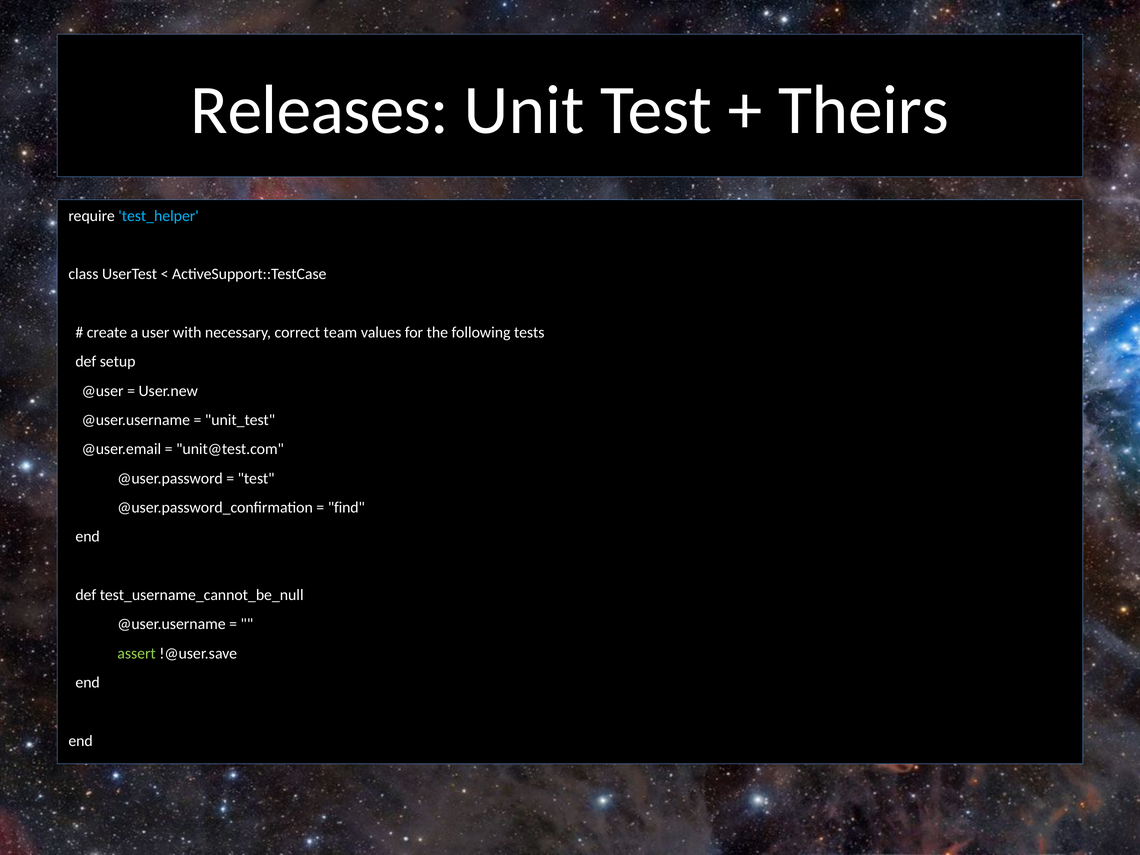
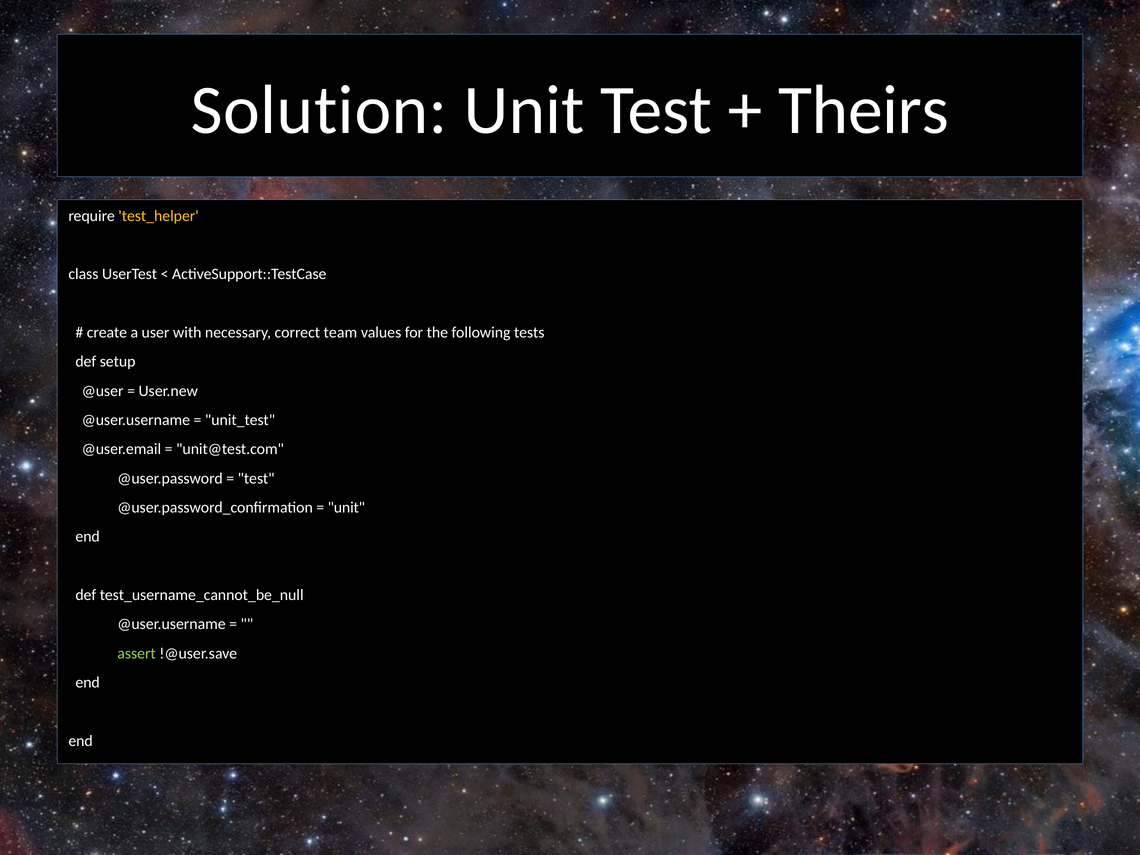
Releases: Releases -> Solution
test_helper colour: light blue -> yellow
find at (346, 508): find -> unit
